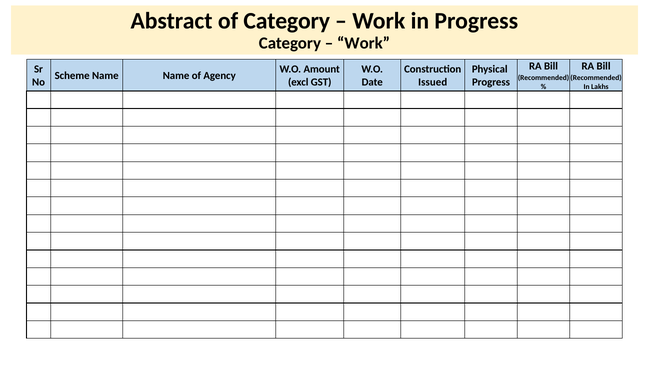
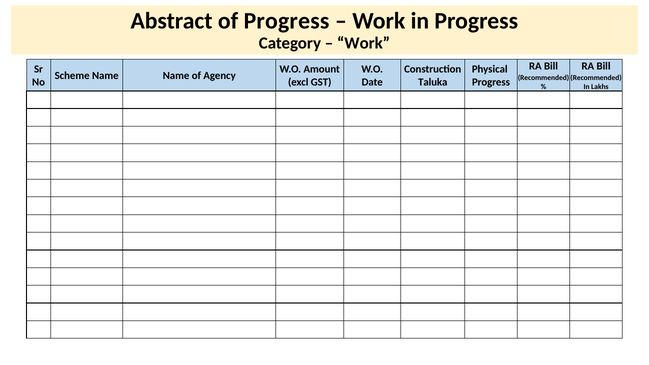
of Category: Category -> Progress
Issued: Issued -> Taluka
